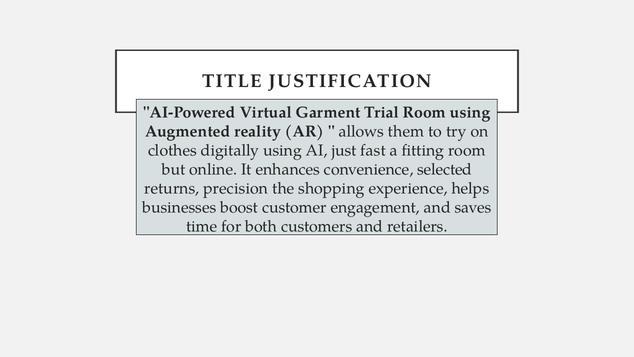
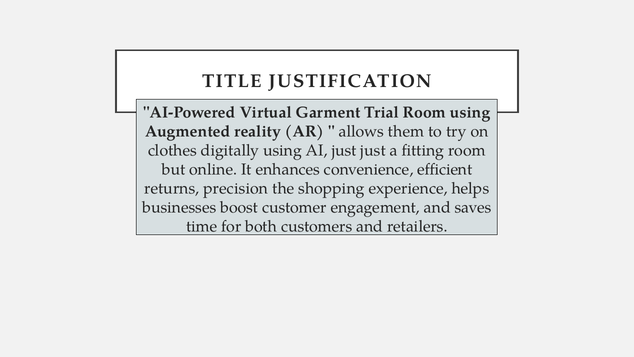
just fast: fast -> just
selected: selected -> efficient
